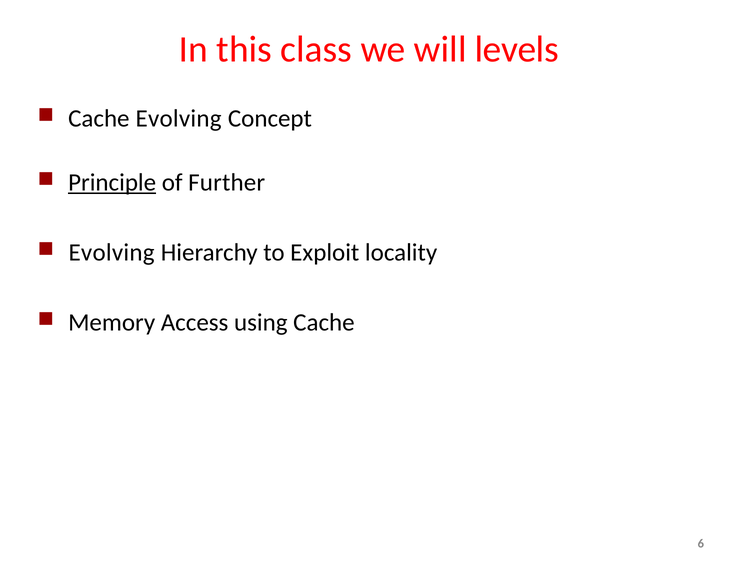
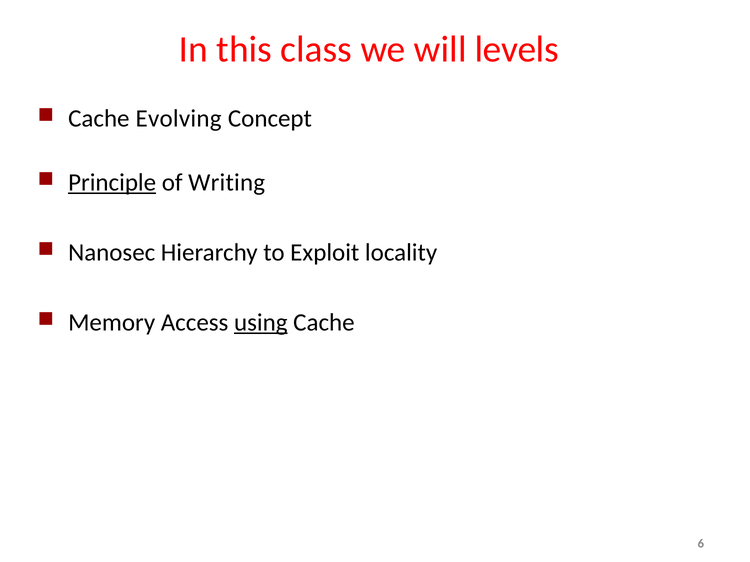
Further: Further -> Writing
Evolving at (112, 253): Evolving -> Nanosec
using underline: none -> present
